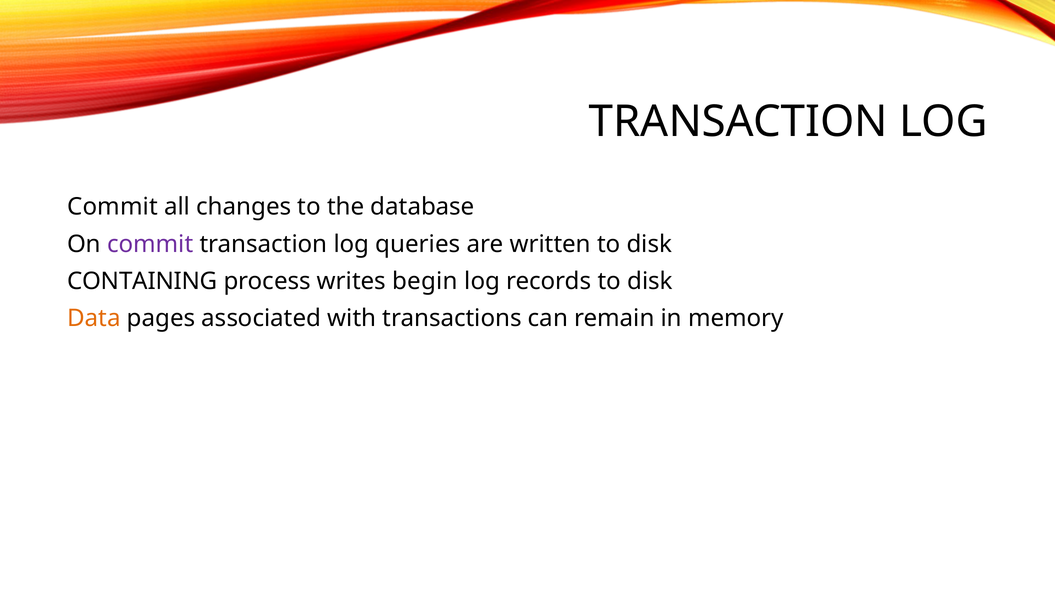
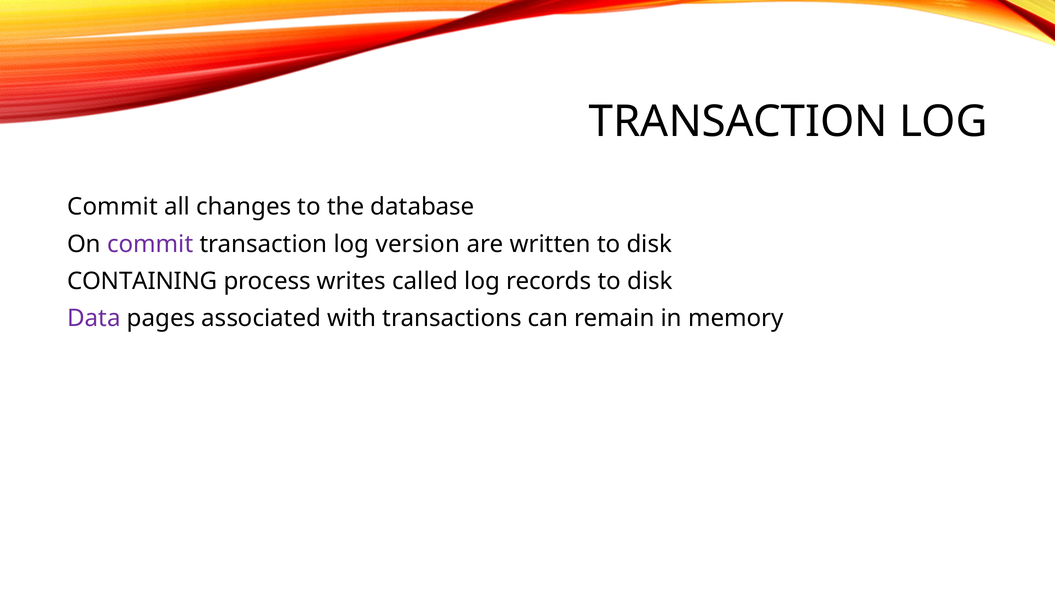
queries: queries -> version
begin: begin -> called
Data colour: orange -> purple
